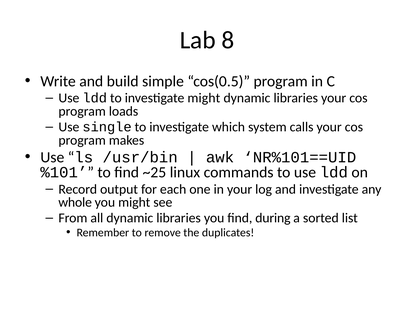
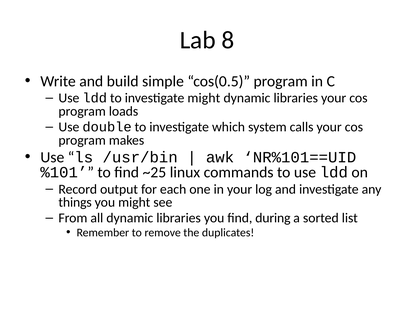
single: single -> double
whole: whole -> things
